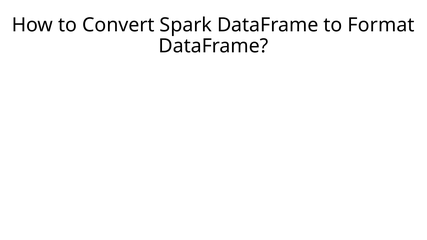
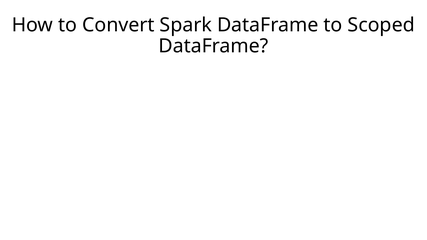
Format: Format -> Scoped
